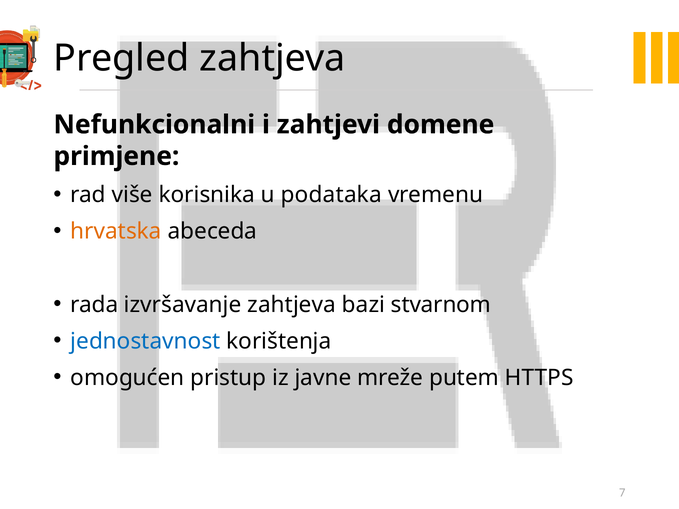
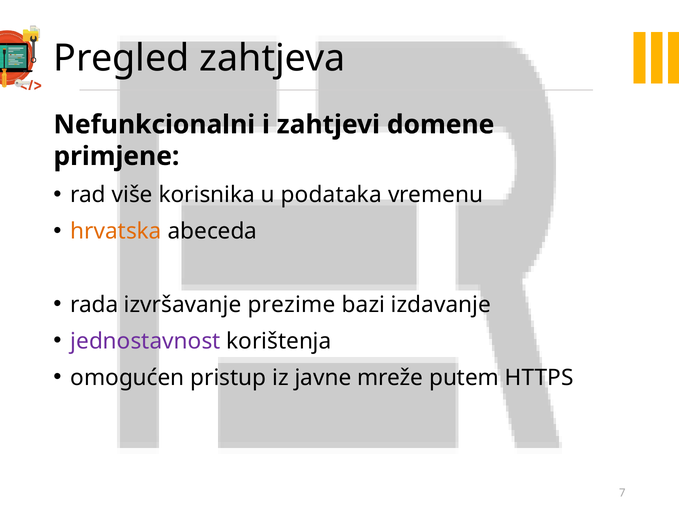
izvršavanje zahtjeva: zahtjeva -> prezime
stvarnom: stvarnom -> izdavanje
jednostavnost colour: blue -> purple
